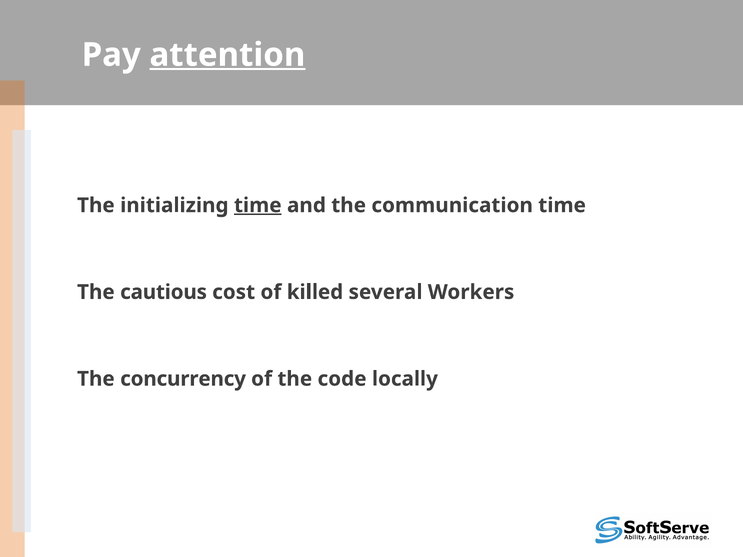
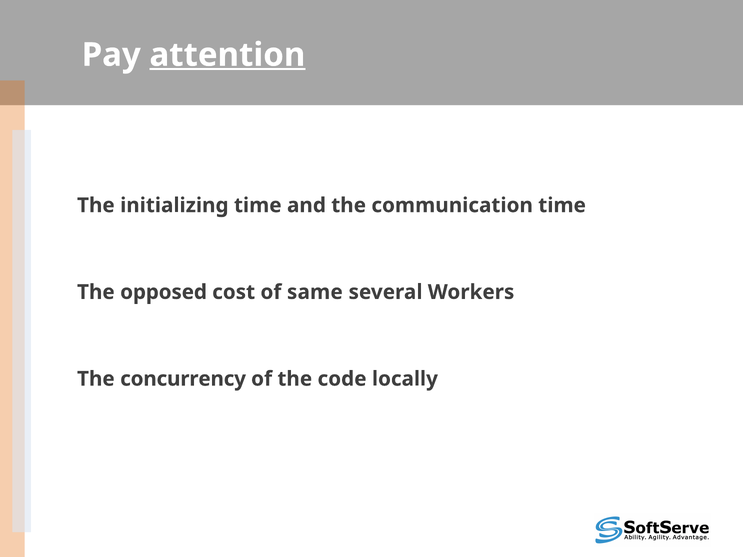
time at (258, 205) underline: present -> none
cautious: cautious -> opposed
killed: killed -> same
